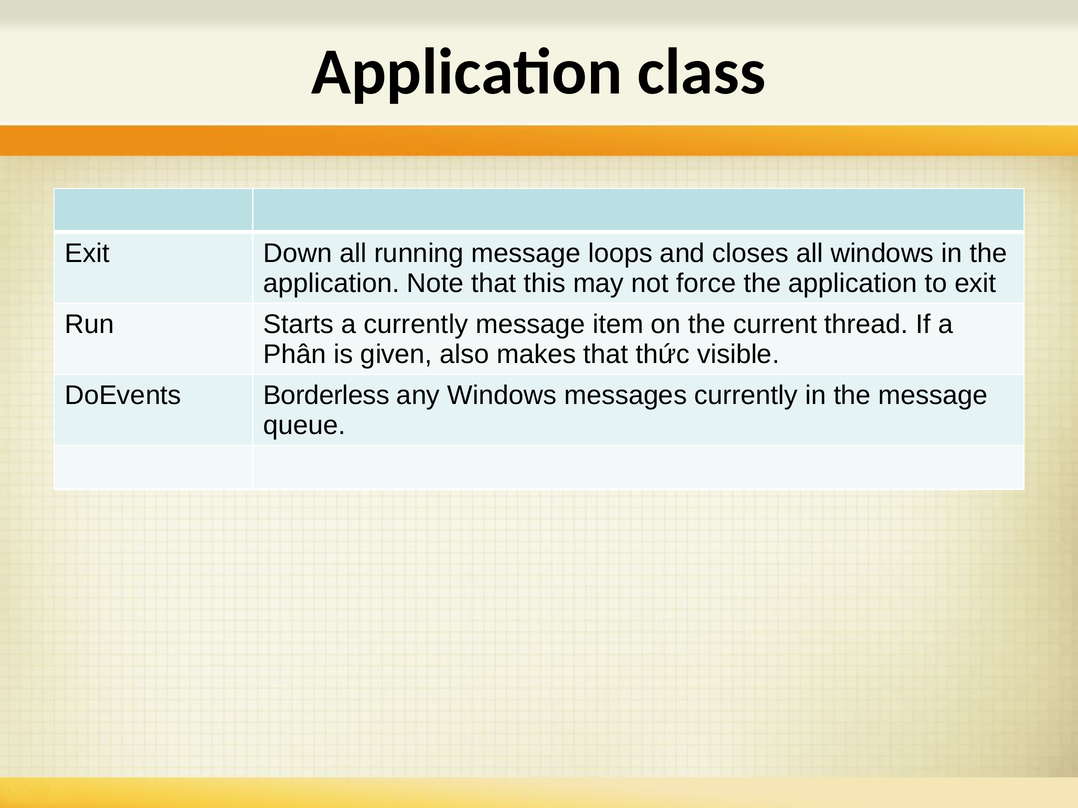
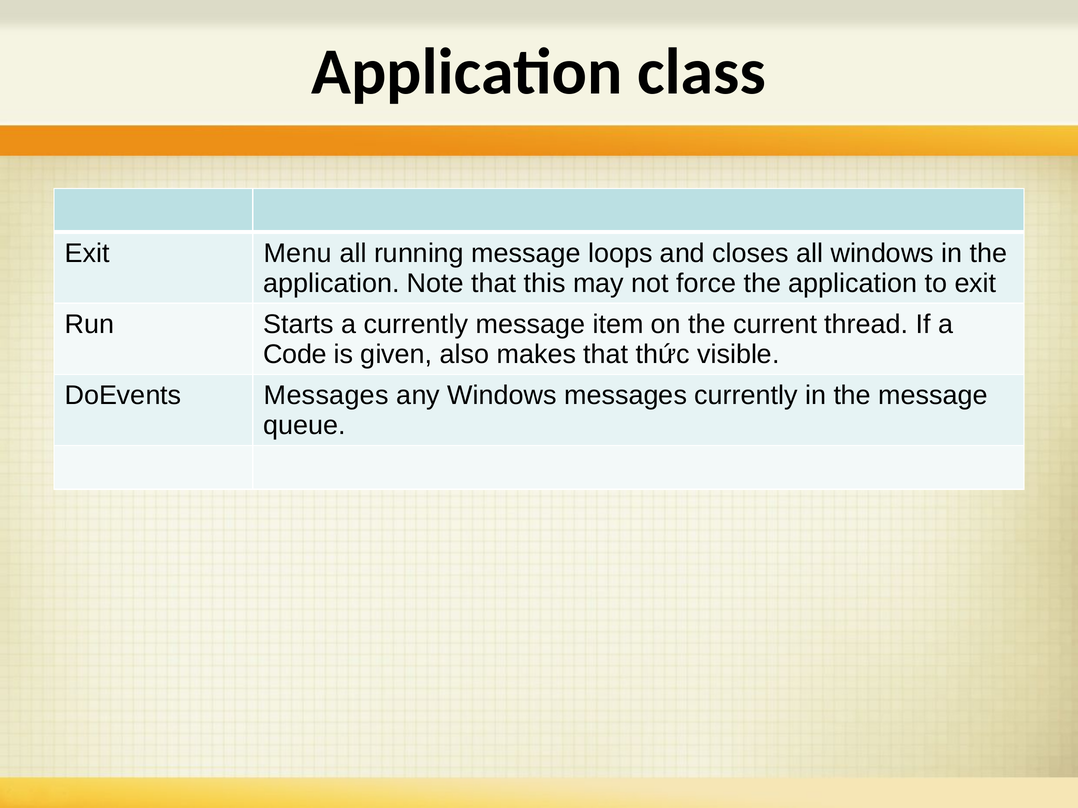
Down: Down -> Menu
Phân: Phân -> Code
DoEvents Borderless: Borderless -> Messages
